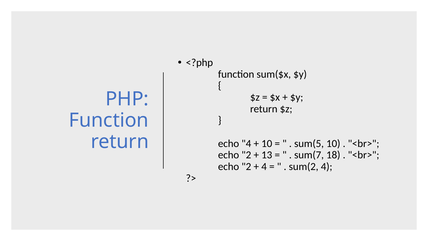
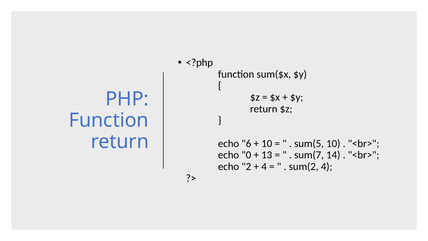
echo 4: 4 -> 6
2 at (246, 155): 2 -> 0
18: 18 -> 14
